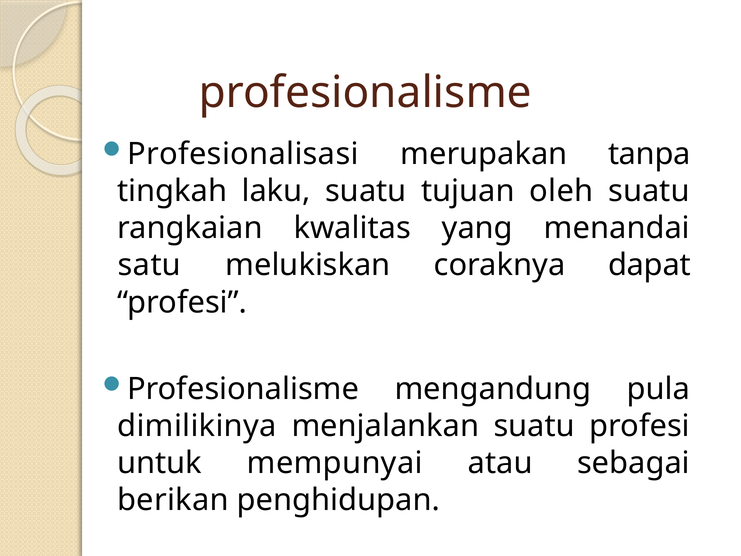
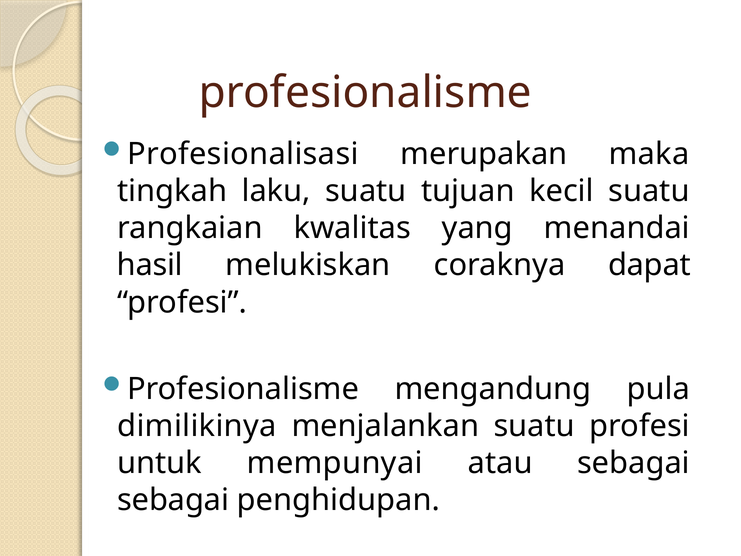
tanpa: tanpa -> maka
oleh: oleh -> kecil
satu: satu -> hasil
berikan at (173, 500): berikan -> sebagai
